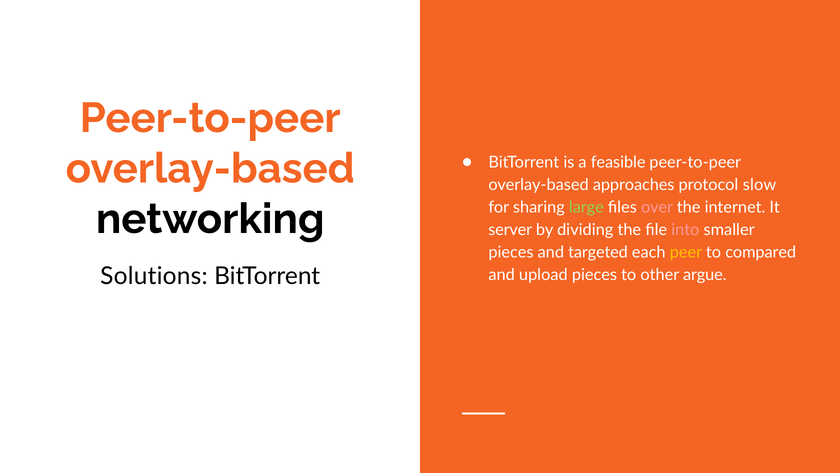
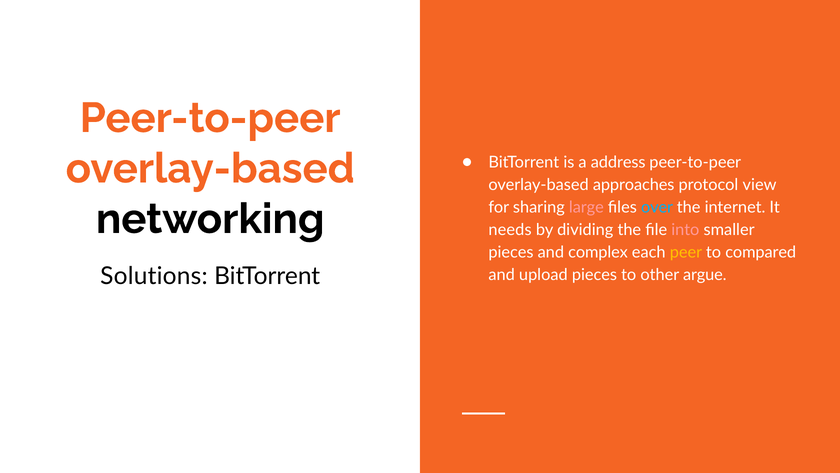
feasible: feasible -> address
slow: slow -> view
large colour: light green -> pink
over colour: pink -> light blue
server: server -> needs
targeted: targeted -> complex
